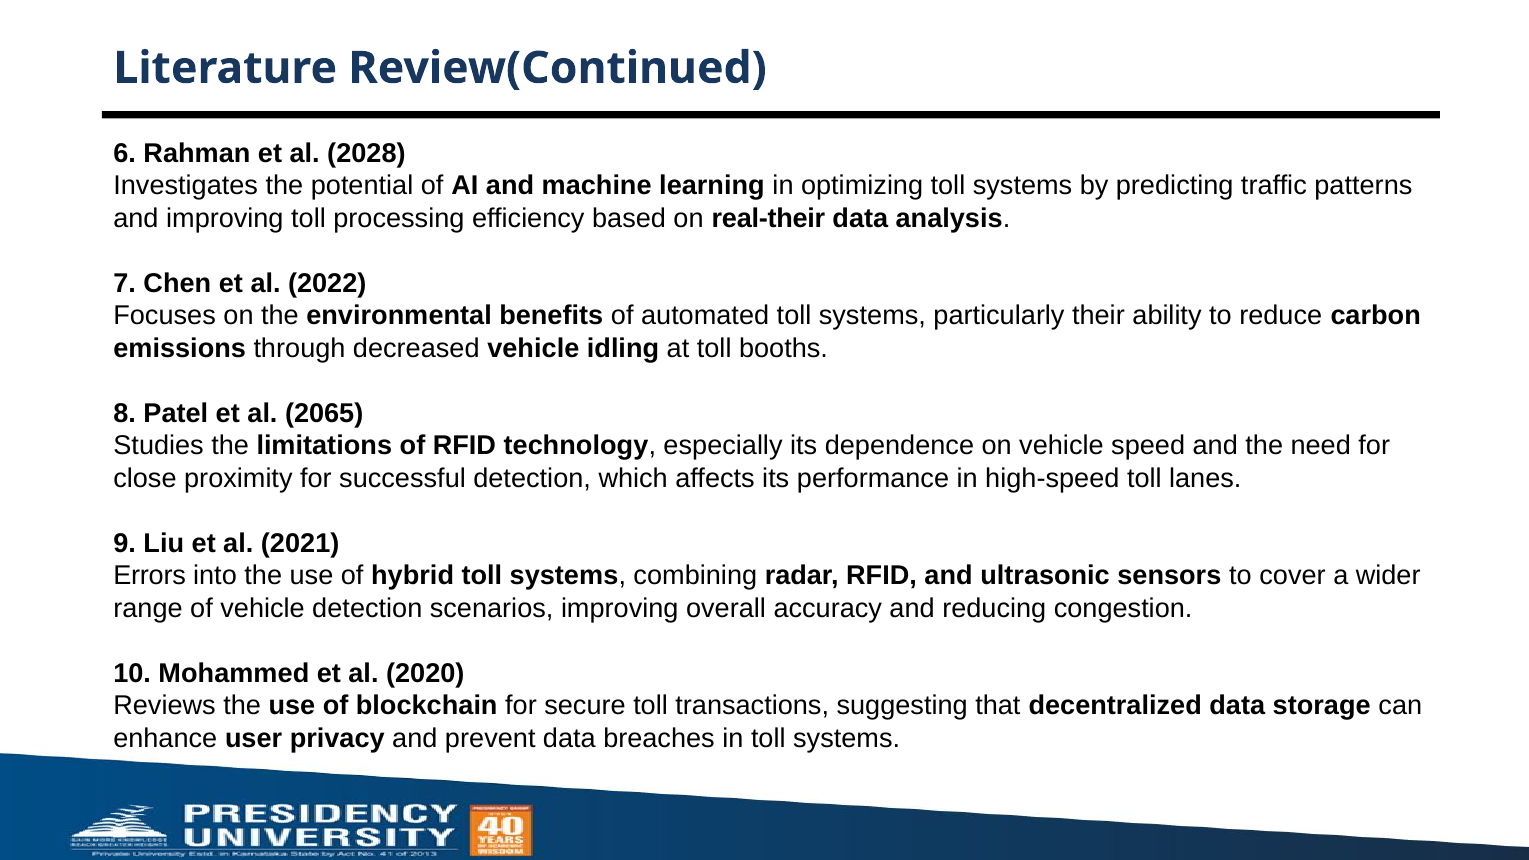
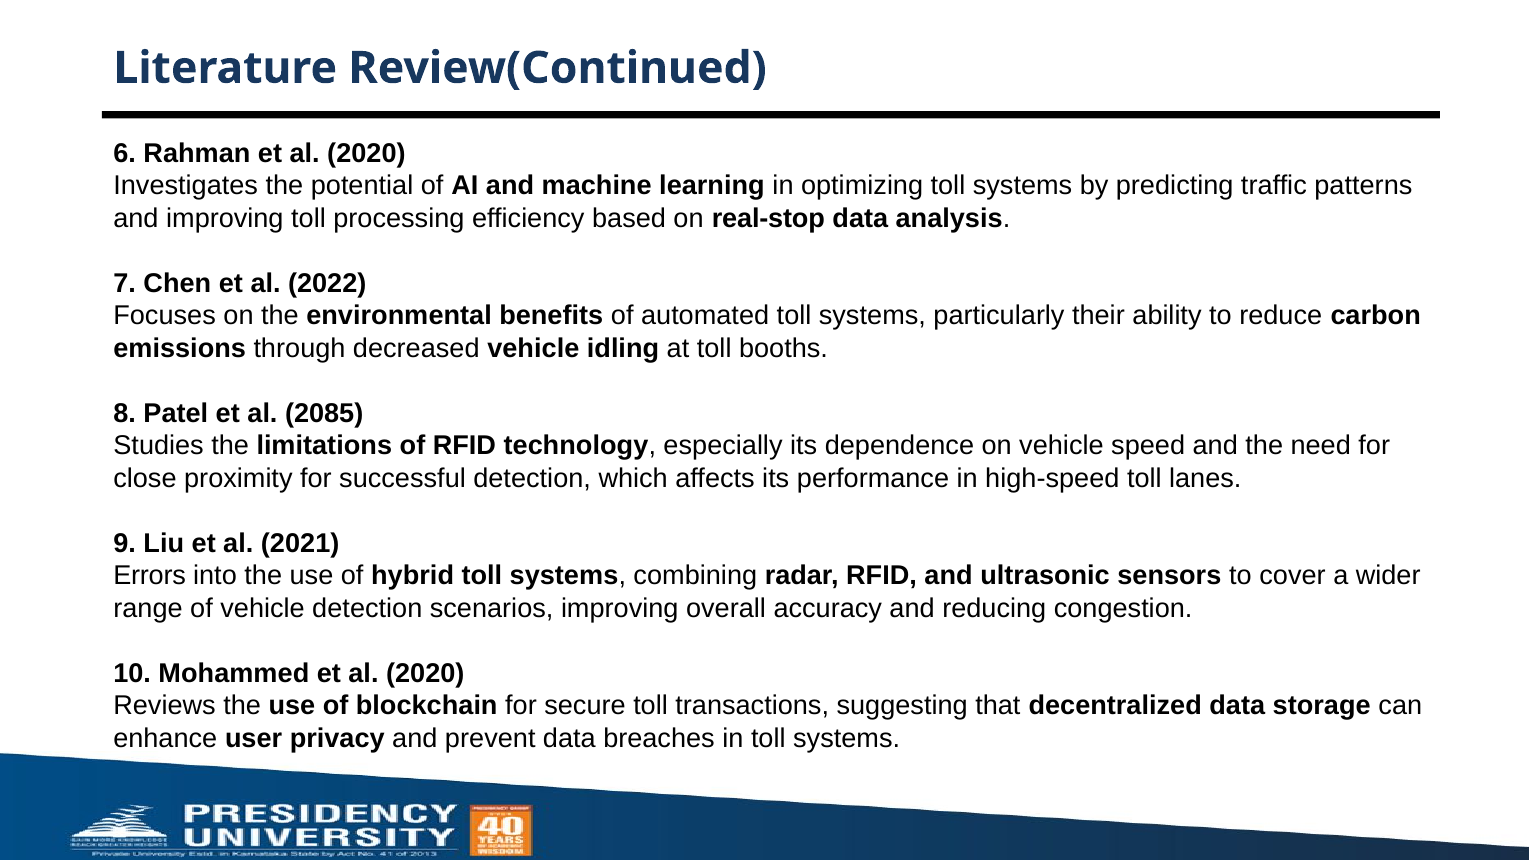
Rahman et al 2028: 2028 -> 2020
real-their: real-their -> real-stop
2065: 2065 -> 2085
